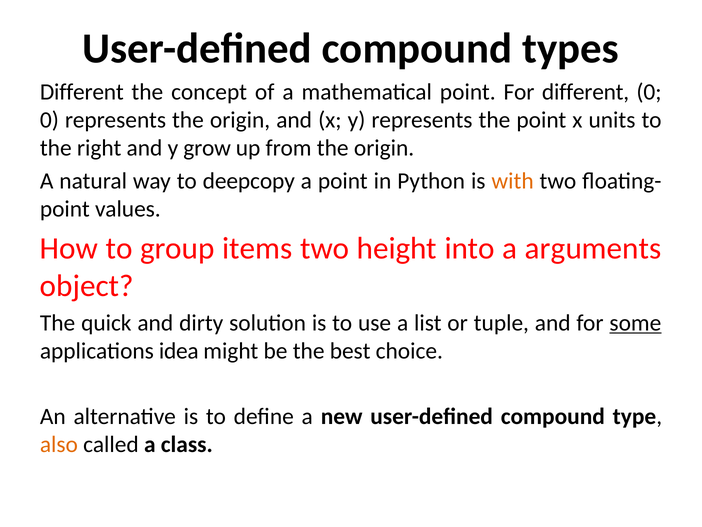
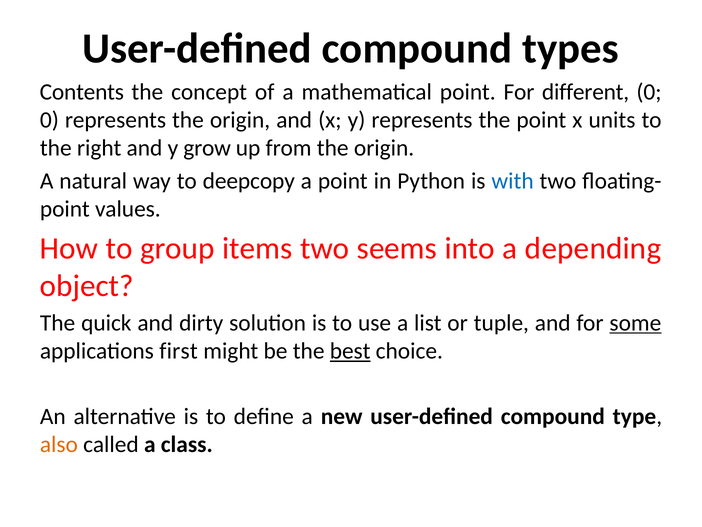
Different at (82, 92): Different -> Contents
with colour: orange -> blue
height: height -> seems
arguments: arguments -> depending
idea: idea -> first
best underline: none -> present
